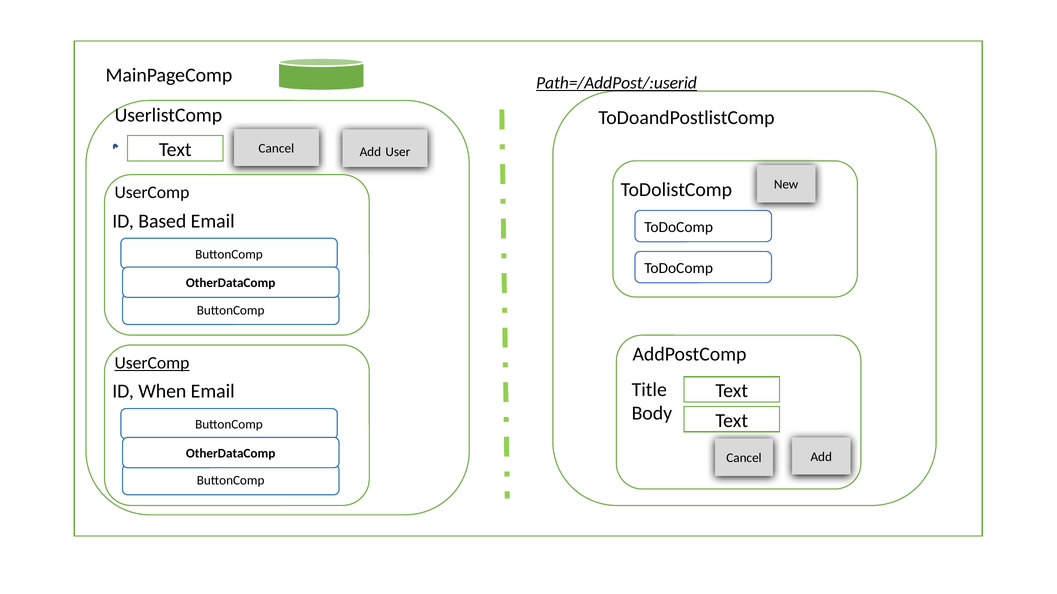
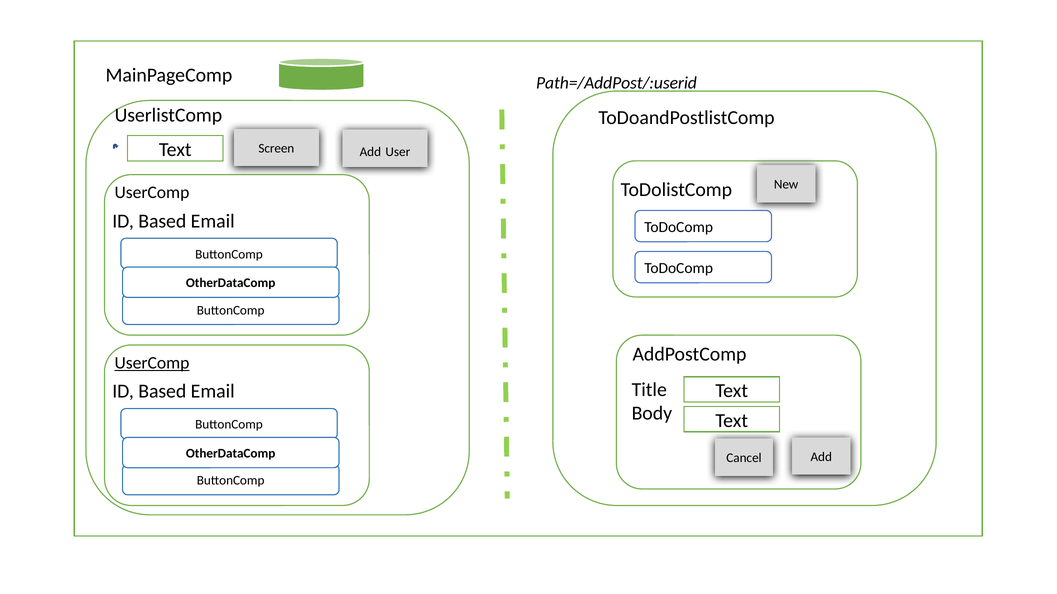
Path=/AddPost/:userid underline: present -> none
Cancel at (276, 149): Cancel -> Screen
When at (162, 392): When -> Based
